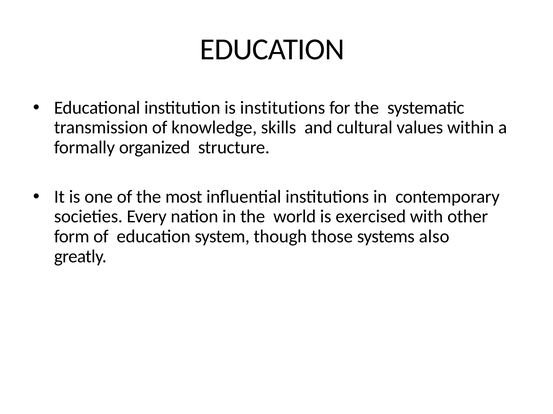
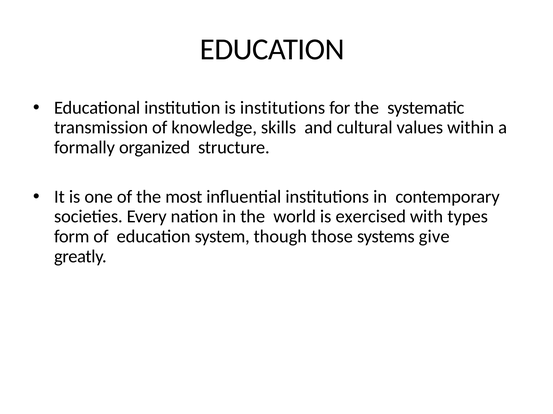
other: other -> types
also: also -> give
